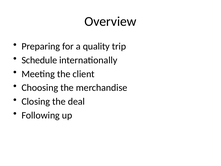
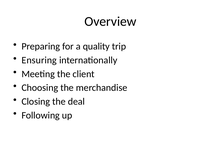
Schedule: Schedule -> Ensuring
